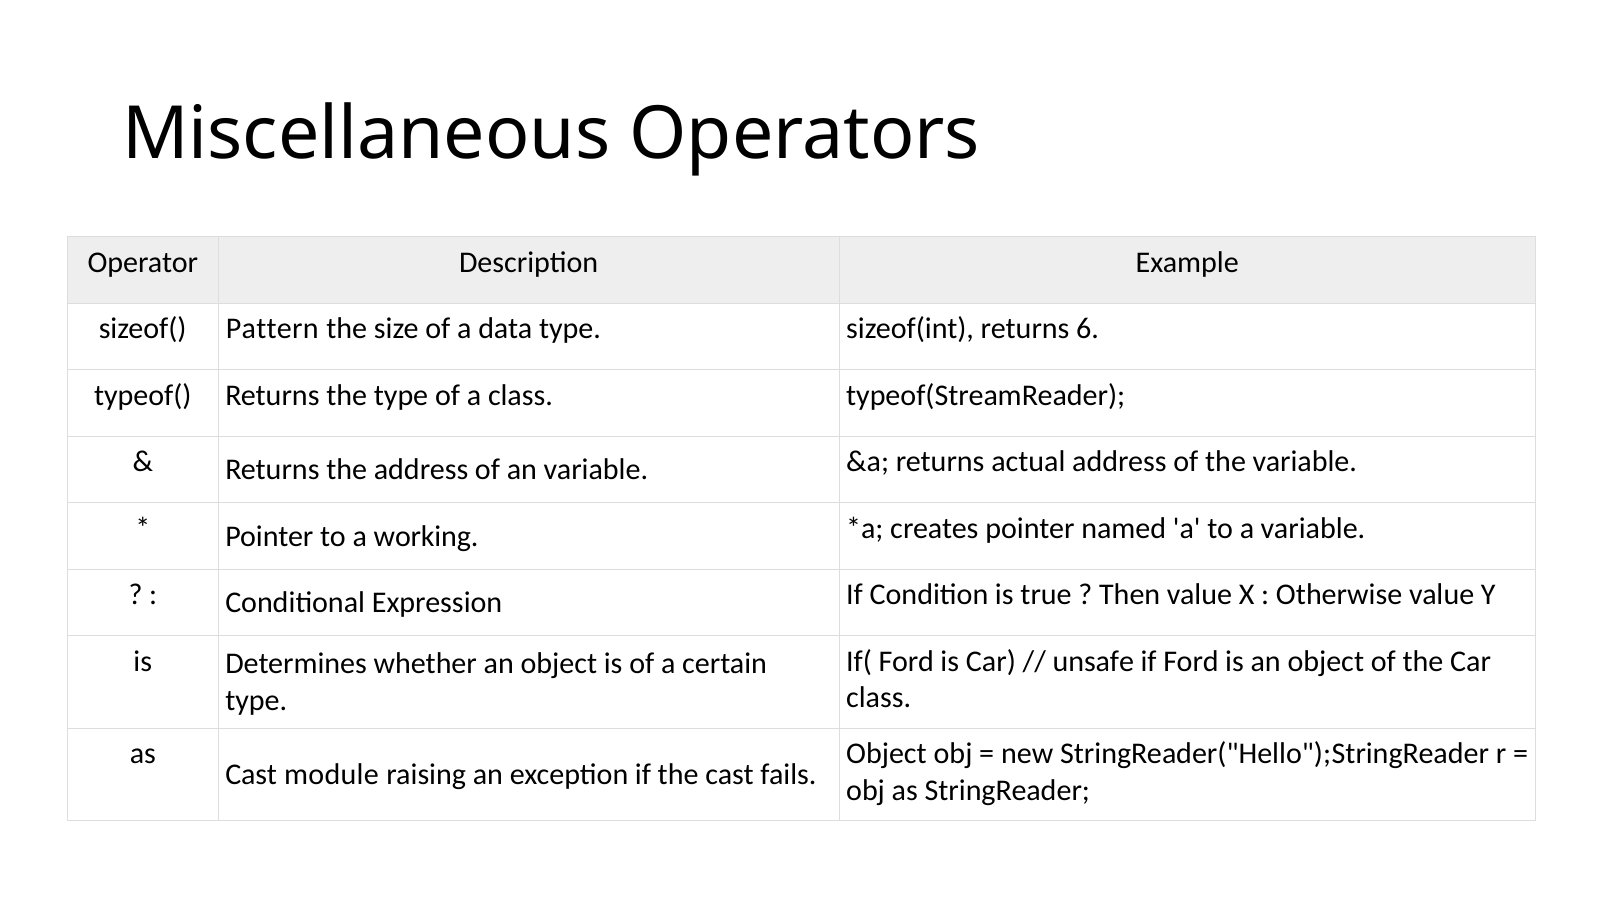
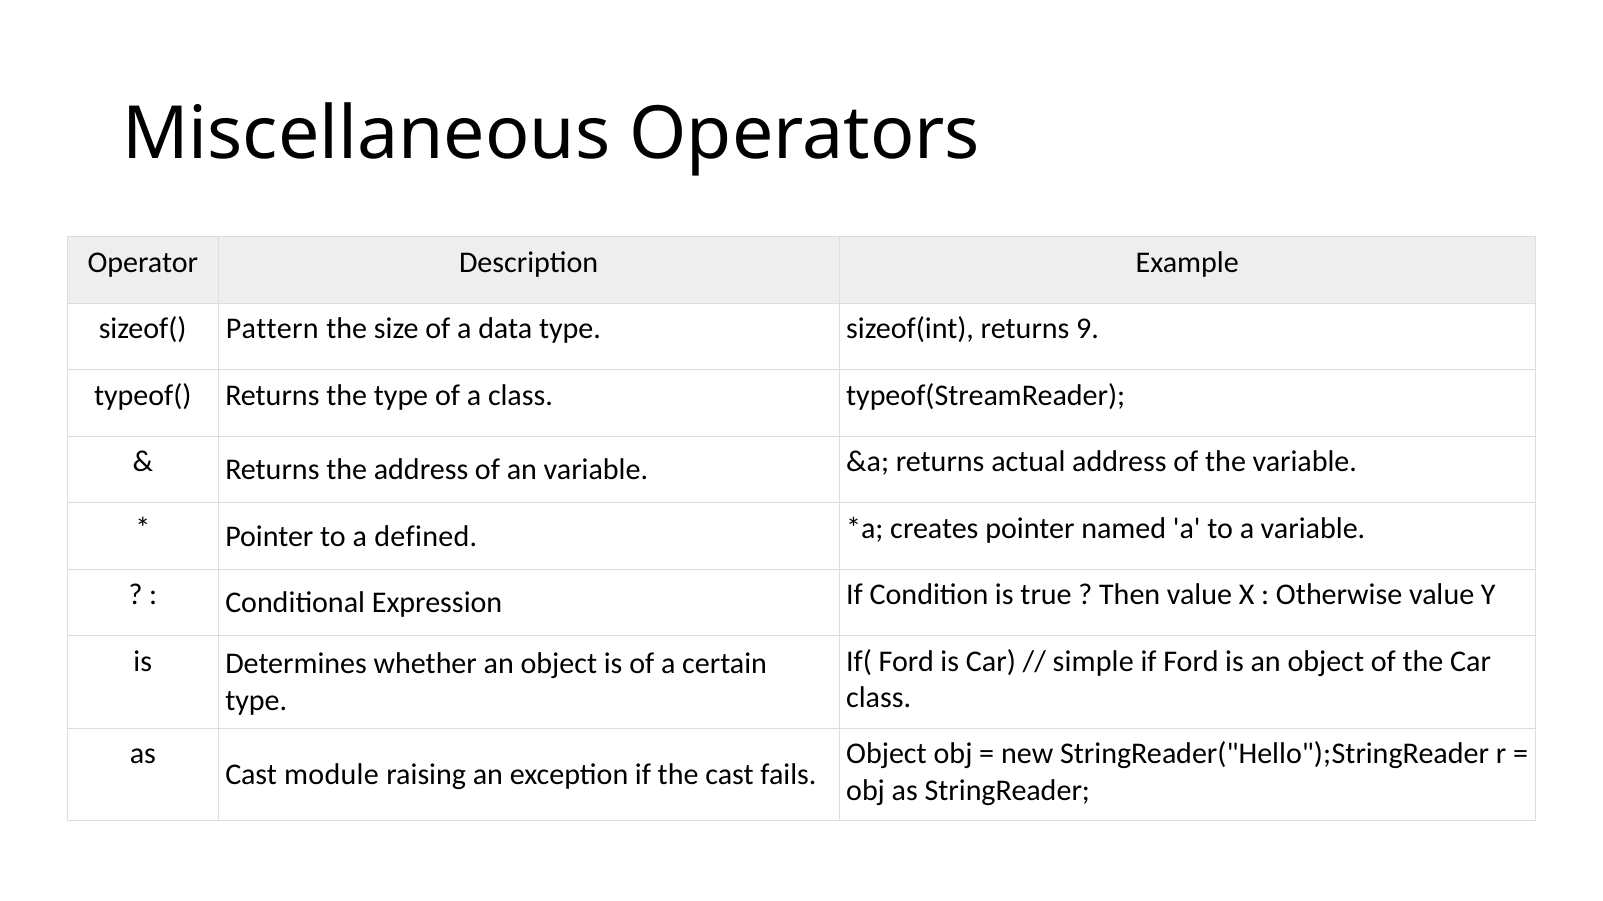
6: 6 -> 9
working: working -> defined
unsafe: unsafe -> simple
